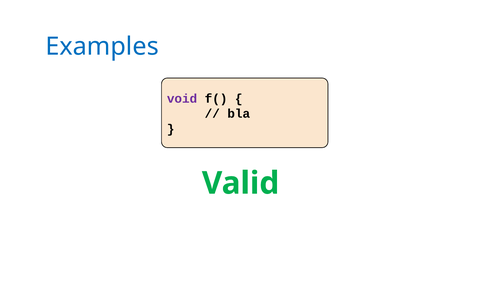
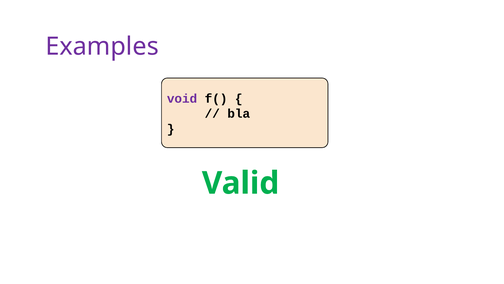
Examples colour: blue -> purple
